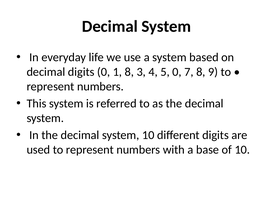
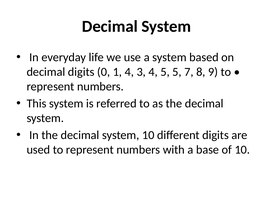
1 8: 8 -> 4
5 0: 0 -> 5
